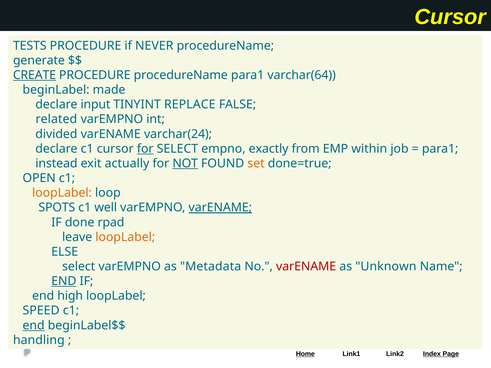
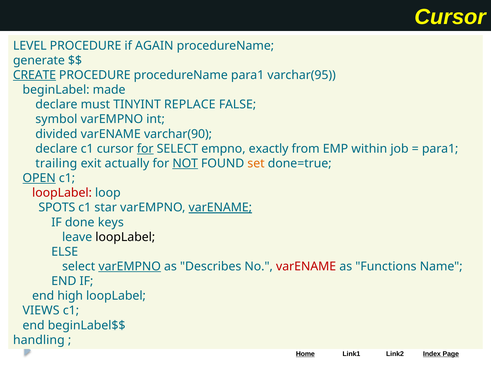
TESTS: TESTS -> LEVEL
NEVER: NEVER -> AGAIN
varchar(64: varchar(64 -> varchar(95
input: input -> must
related: related -> symbol
varchar(24: varchar(24 -> varchar(90
instead: instead -> trailing
OPEN underline: none -> present
loopLabel at (62, 193) colour: orange -> red
well: well -> star
rpad: rpad -> keys
loopLabel at (125, 237) colour: orange -> black
varEMPNO at (130, 267) underline: none -> present
Metadata: Metadata -> Describes
Unknown: Unknown -> Functions
END at (64, 281) underline: present -> none
SPEED: SPEED -> VIEWS
end at (34, 326) underline: present -> none
